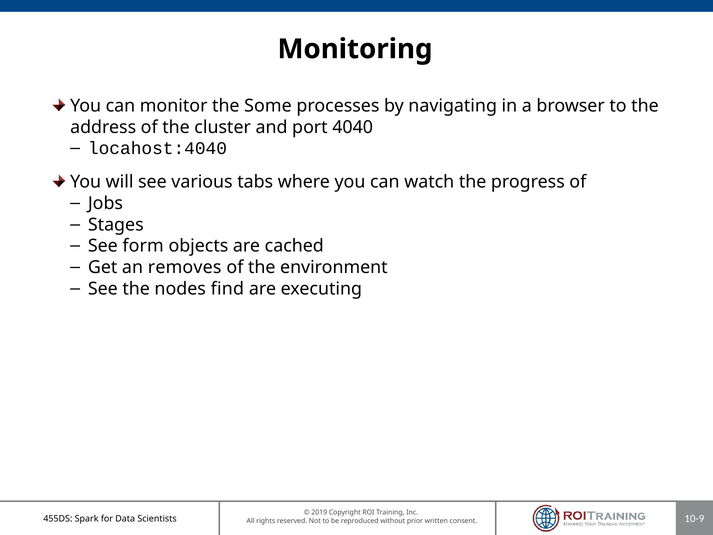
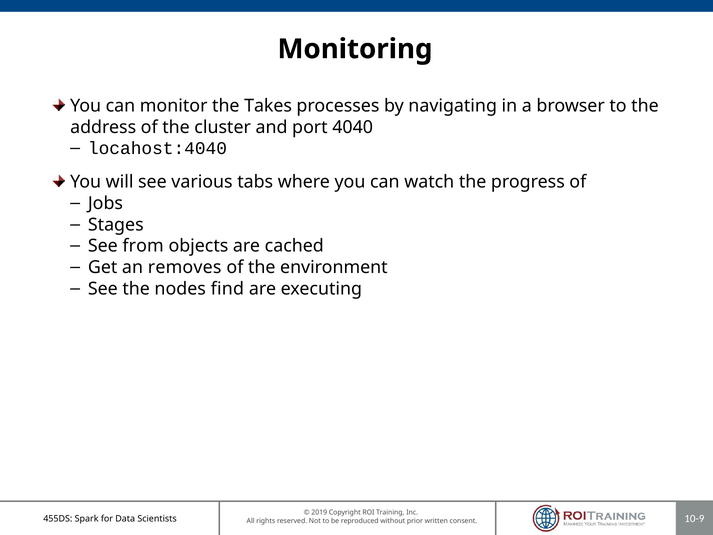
Some: Some -> Takes
form: form -> from
